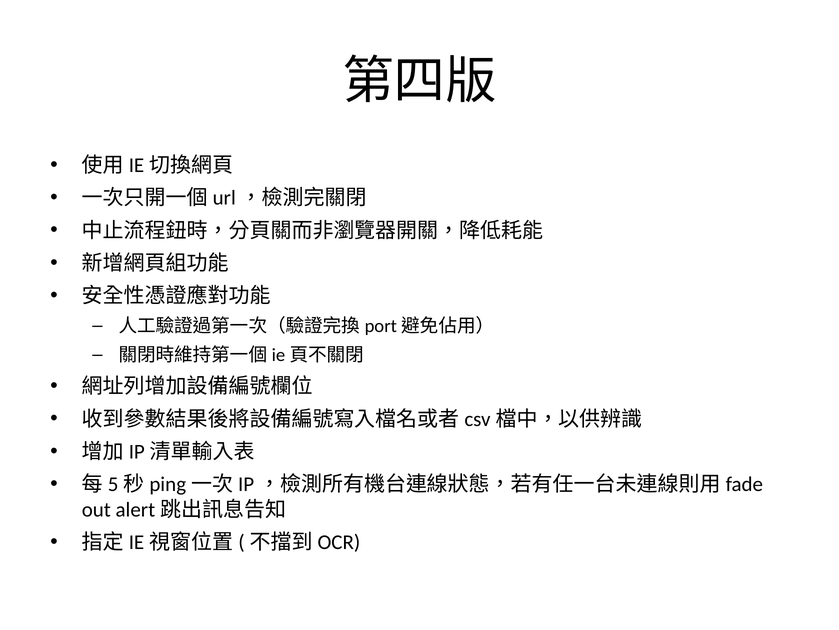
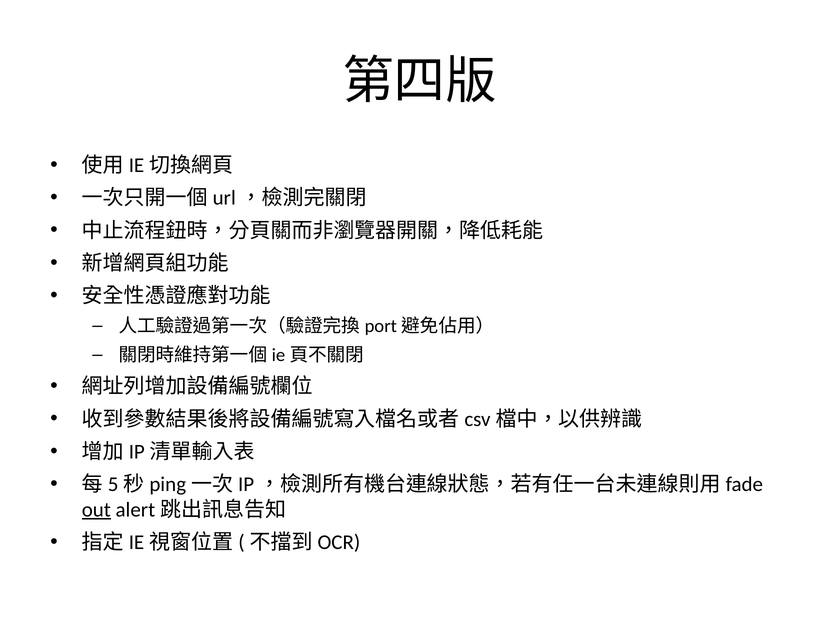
out underline: none -> present
